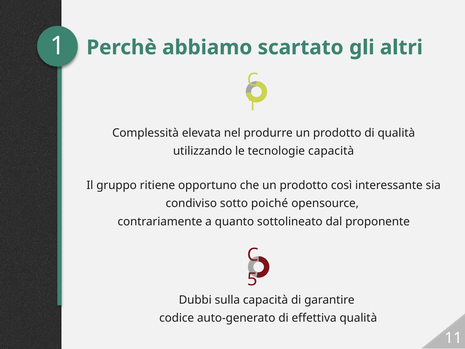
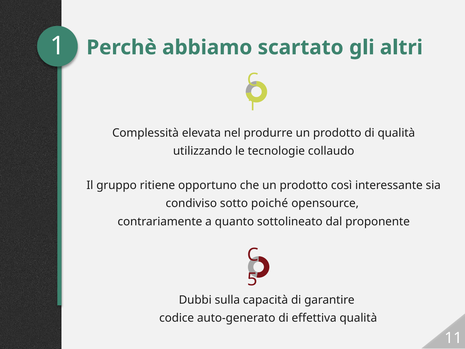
tecnologie capacità: capacità -> collaudo
